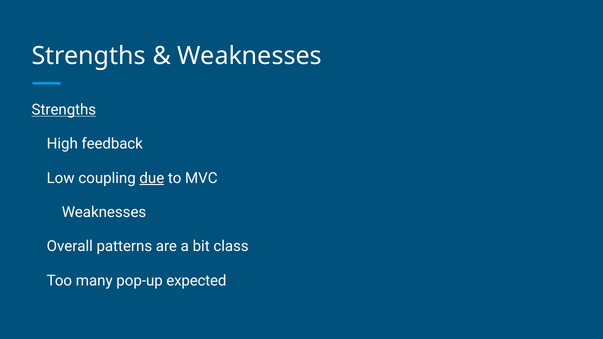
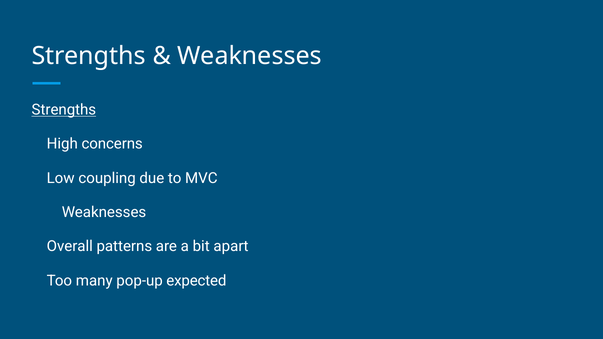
feedback: feedback -> concerns
due underline: present -> none
class: class -> apart
